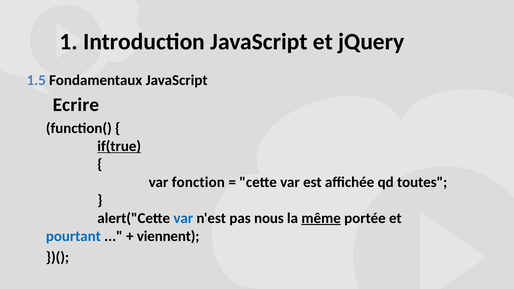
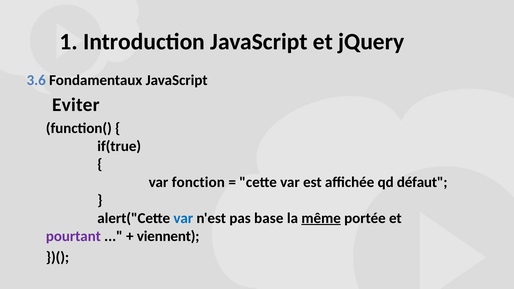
1.5: 1.5 -> 3.6
Ecrire: Ecrire -> Eviter
if(true underline: present -> none
toutes: toutes -> défaut
nous: nous -> base
pourtant colour: blue -> purple
